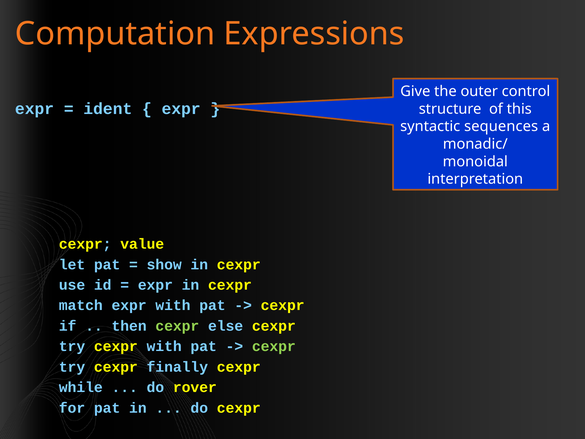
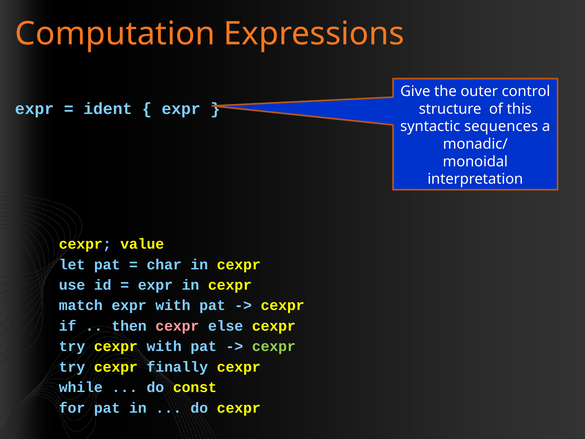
show: show -> char
cexpr at (177, 326) colour: light green -> pink
rover: rover -> const
